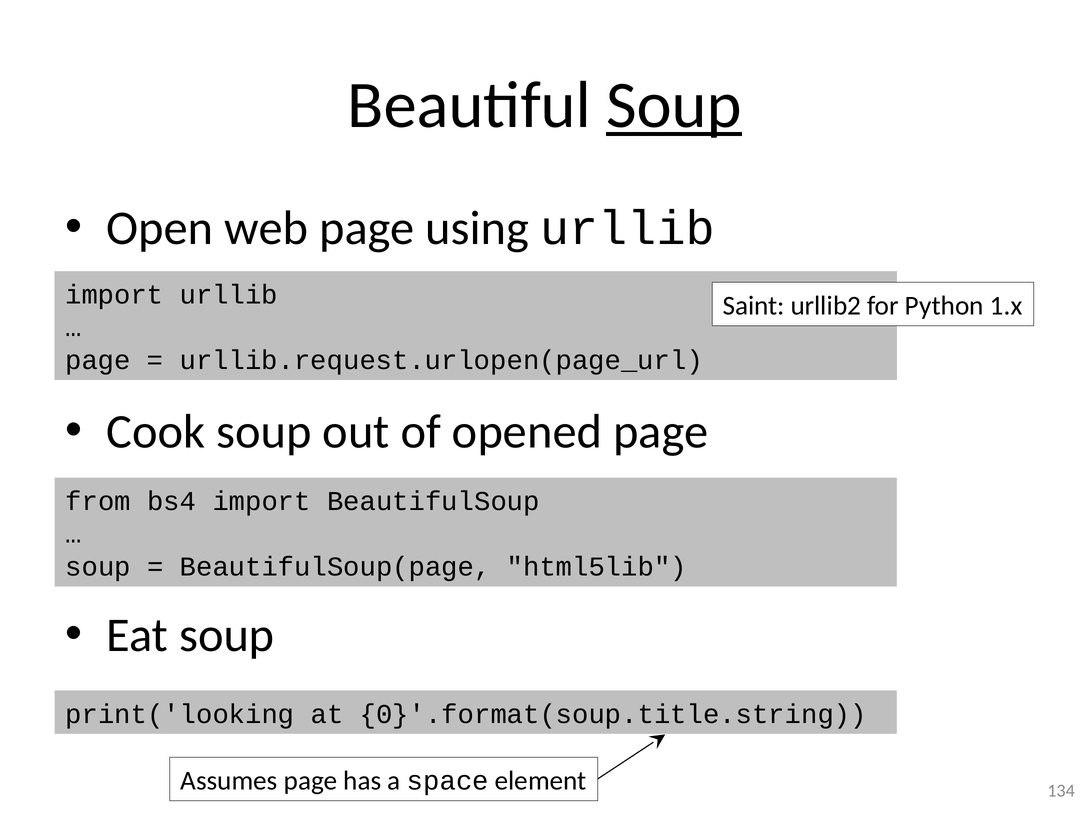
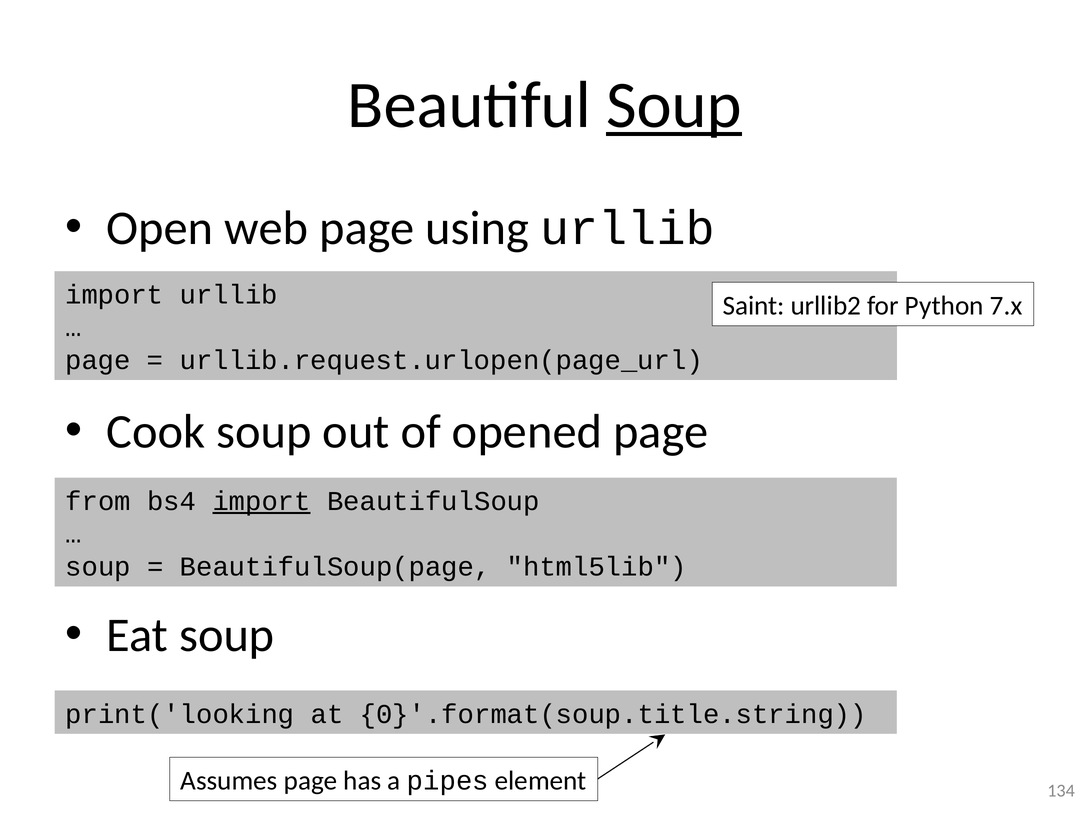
1.x: 1.x -> 7.x
import at (262, 502) underline: none -> present
space: space -> pipes
